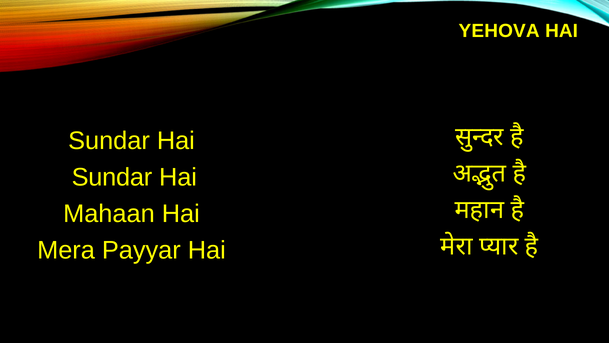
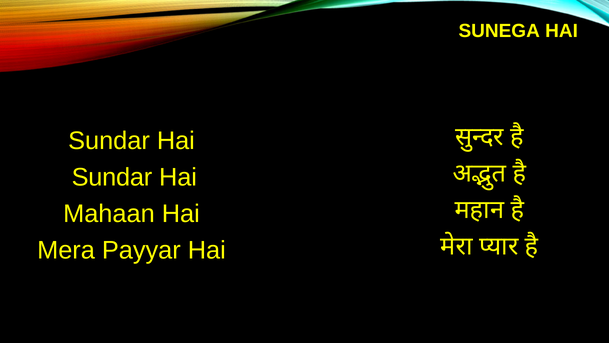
YEHOVA: YEHOVA -> SUNEGA
